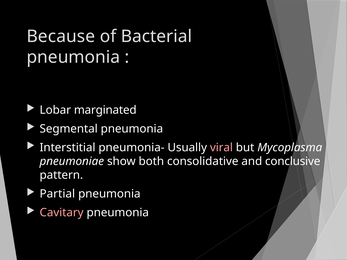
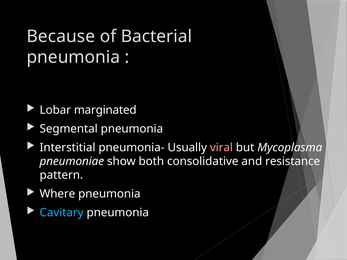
conclusive: conclusive -> resistance
Partial: Partial -> Where
Cavitary colour: pink -> light blue
